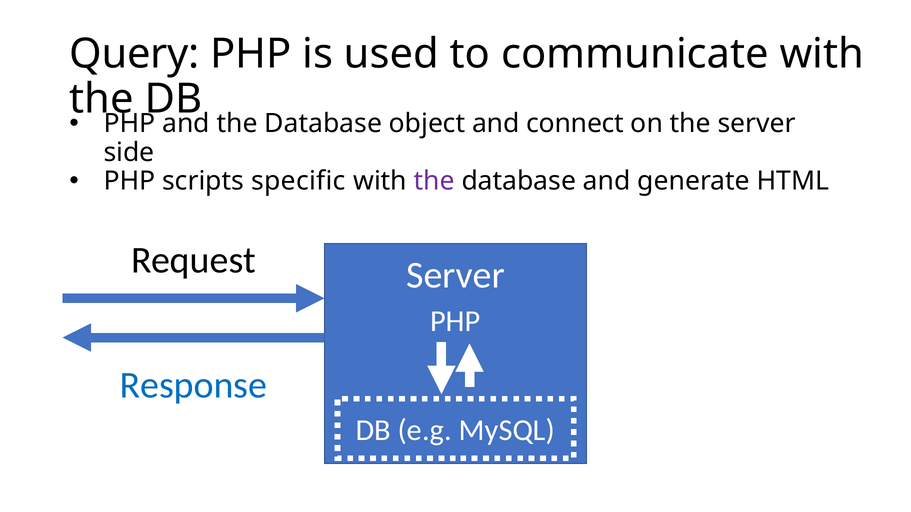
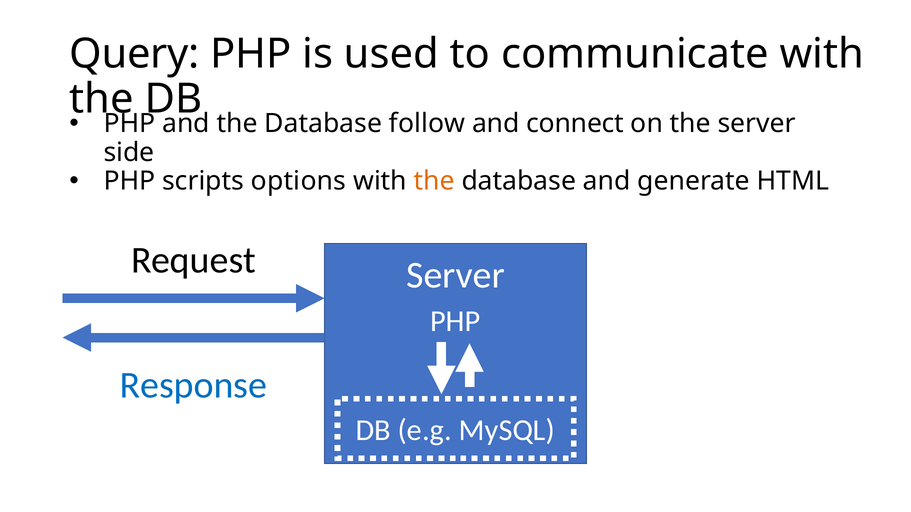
object: object -> follow
specific: specific -> options
the at (434, 181) colour: purple -> orange
